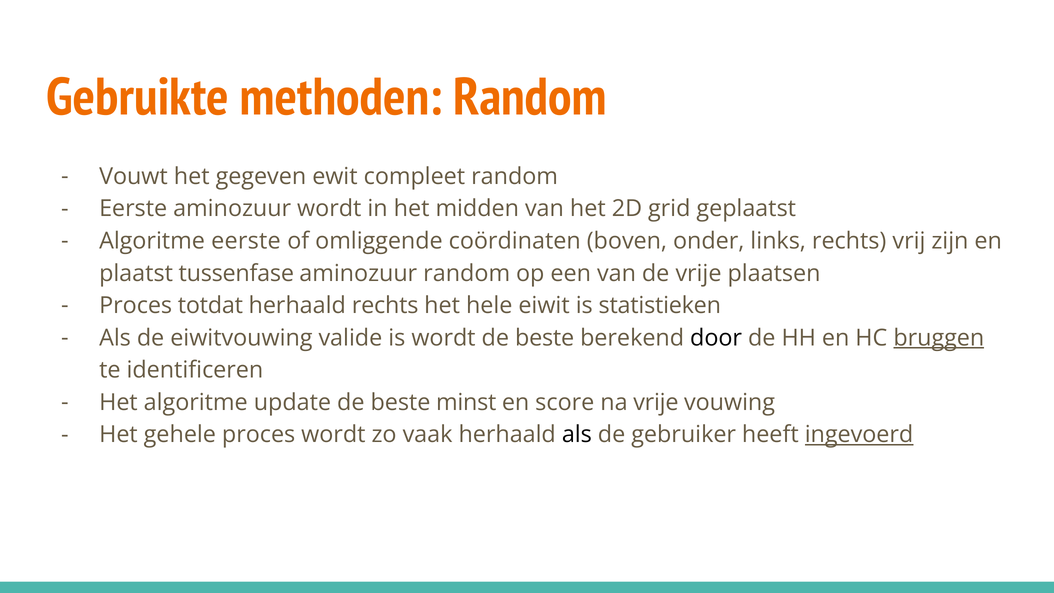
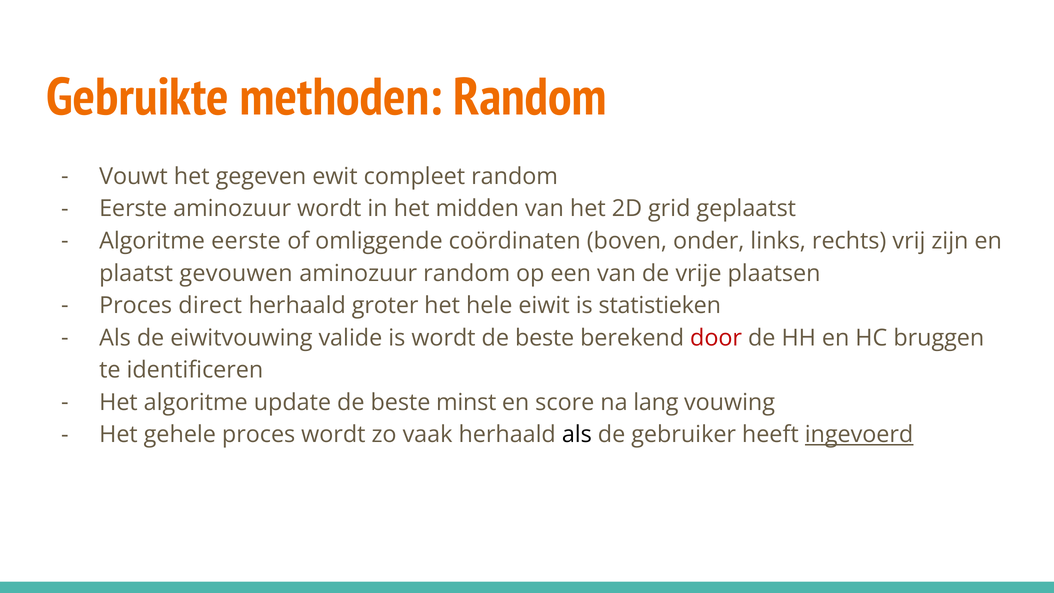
tussenfase: tussenfase -> gevouwen
totdat: totdat -> direct
herhaald rechts: rechts -> groter
door colour: black -> red
bruggen underline: present -> none
na vrije: vrije -> lang
